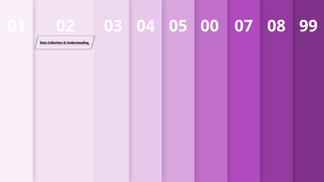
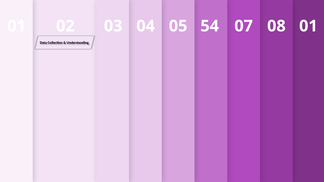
00: 00 -> 54
08 99: 99 -> 01
